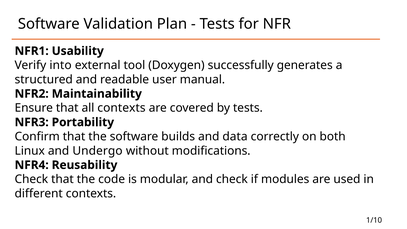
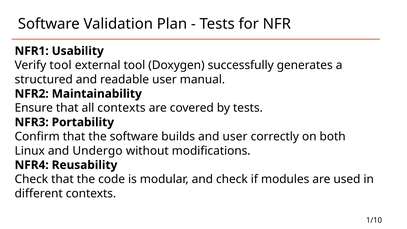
Verify into: into -> tool
and data: data -> user
